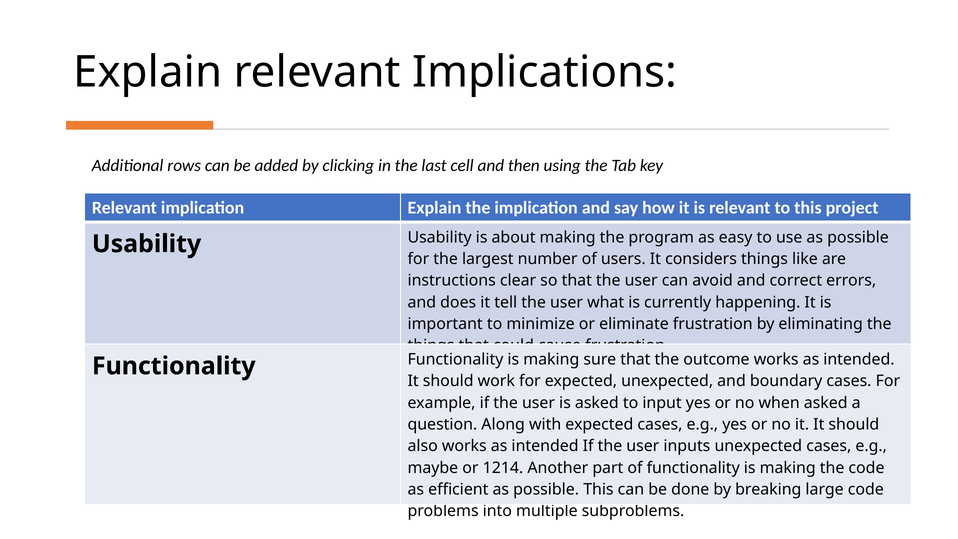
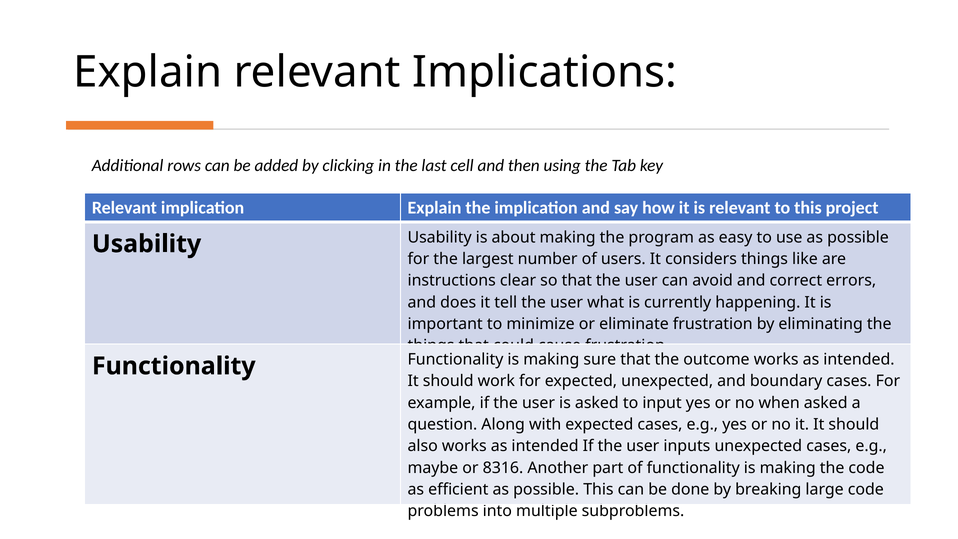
1214: 1214 -> 8316
